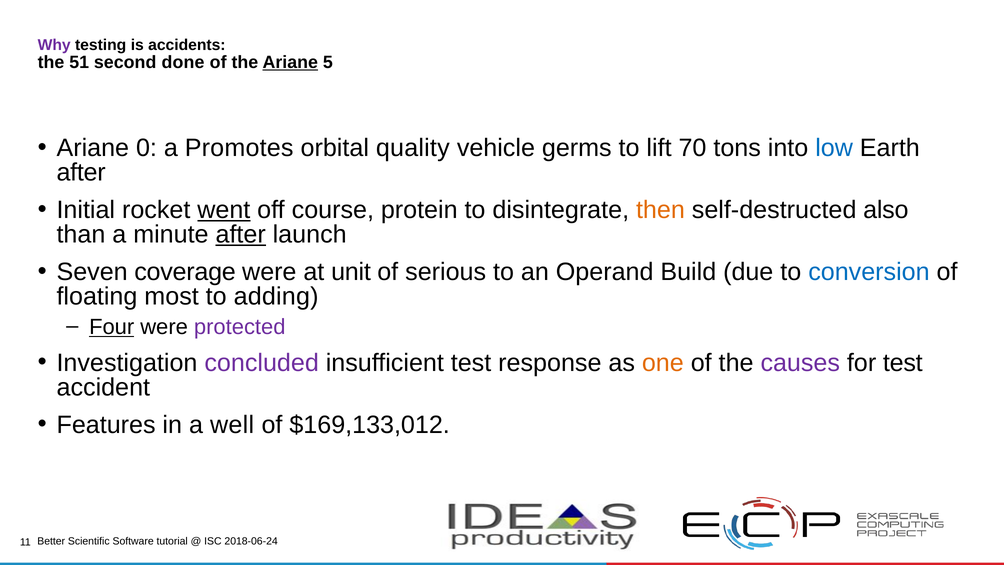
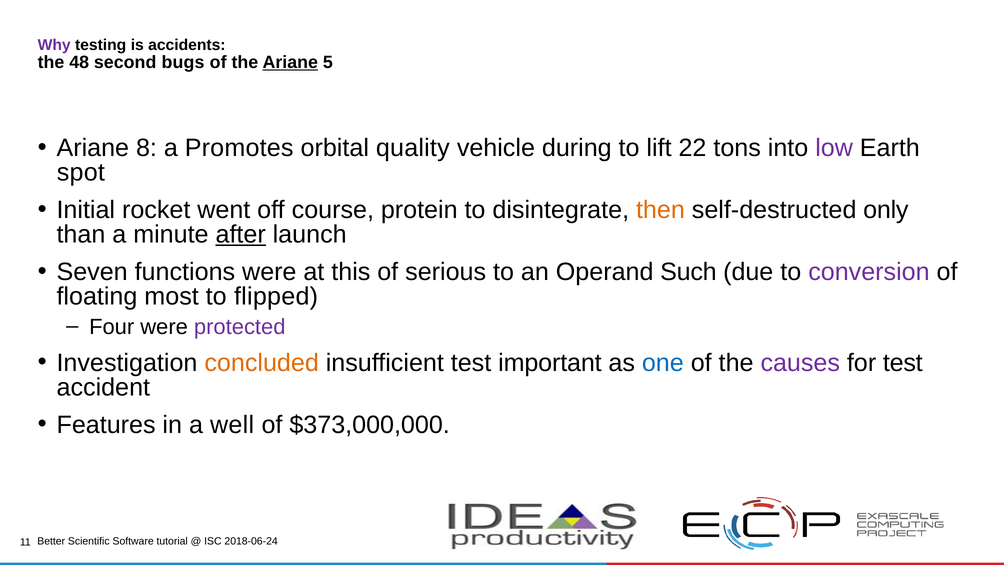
51: 51 -> 48
done: done -> bugs
0: 0 -> 8
germs: germs -> during
70: 70 -> 22
low colour: blue -> purple
after at (81, 172): after -> spot
went underline: present -> none
also: also -> only
coverage: coverage -> functions
unit: unit -> this
Build: Build -> Such
conversion colour: blue -> purple
adding: adding -> flipped
Four underline: present -> none
concluded colour: purple -> orange
response: response -> important
one colour: orange -> blue
$169,133,012: $169,133,012 -> $373,000,000
